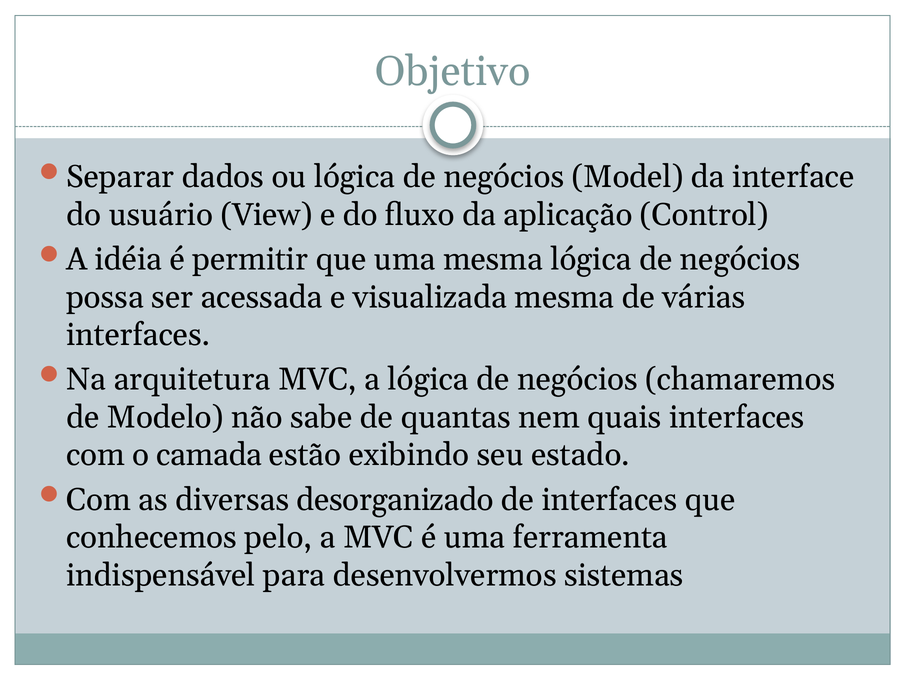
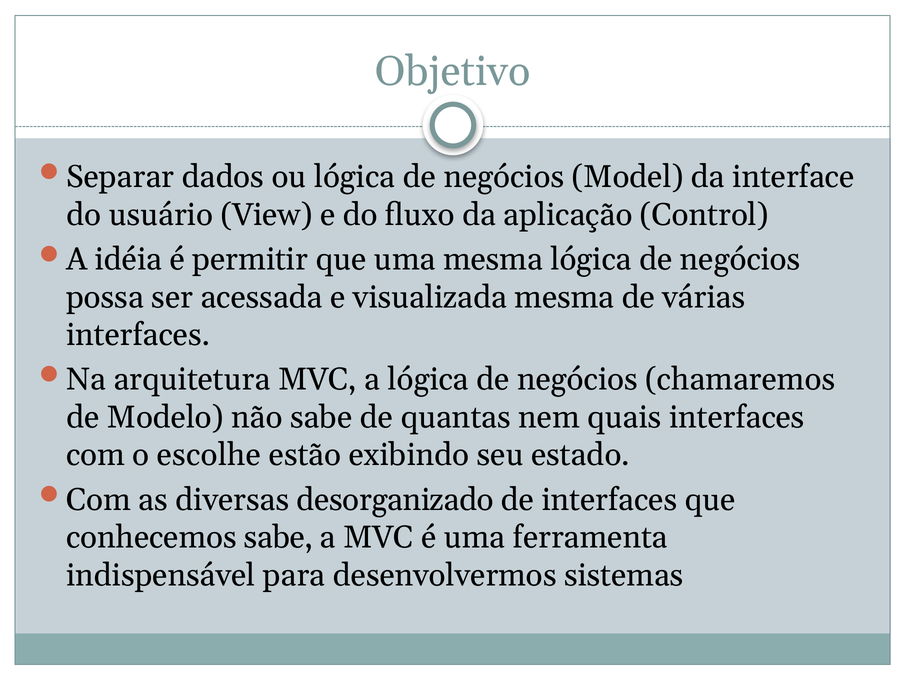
camada: camada -> escolhe
conhecemos pelo: pelo -> sabe
